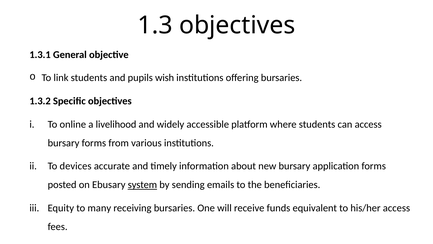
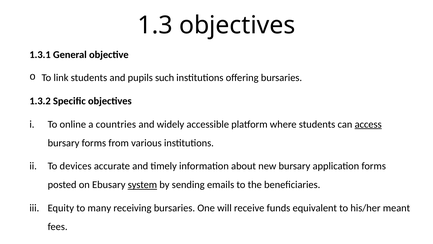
wish: wish -> such
livelihood: livelihood -> countries
access at (368, 124) underline: none -> present
his/her access: access -> meant
